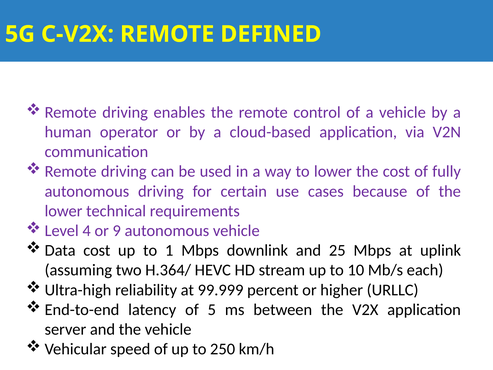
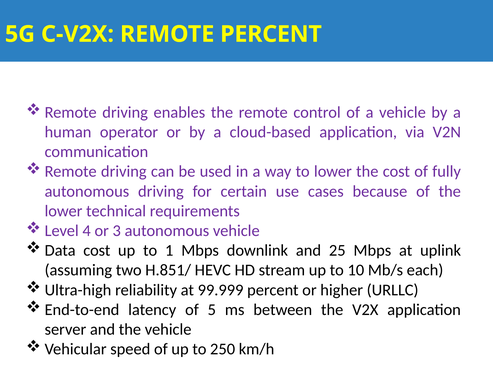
REMOTE DEFINED: DEFINED -> PERCENT
9: 9 -> 3
H.364/: H.364/ -> H.851/
